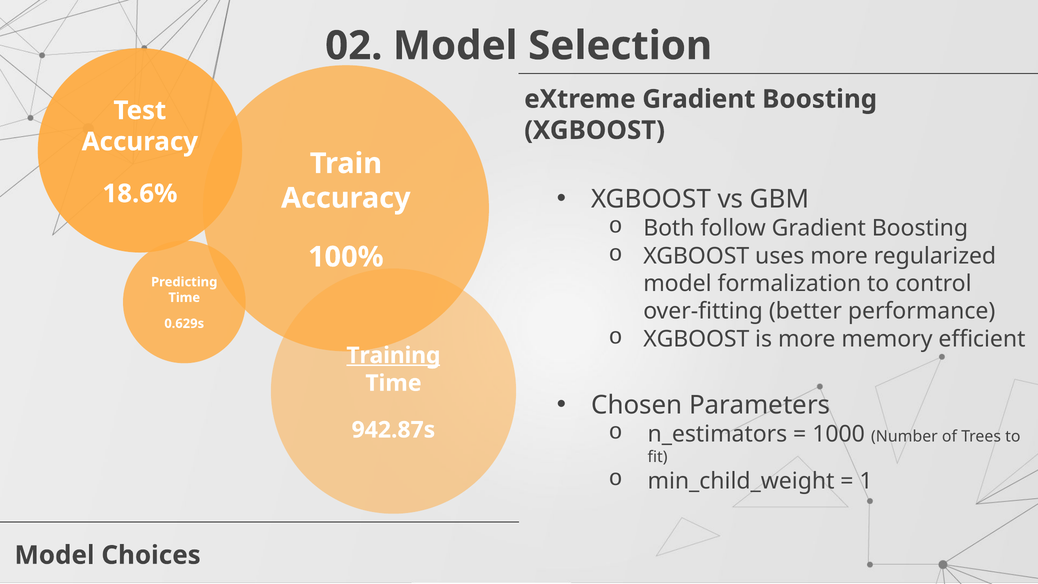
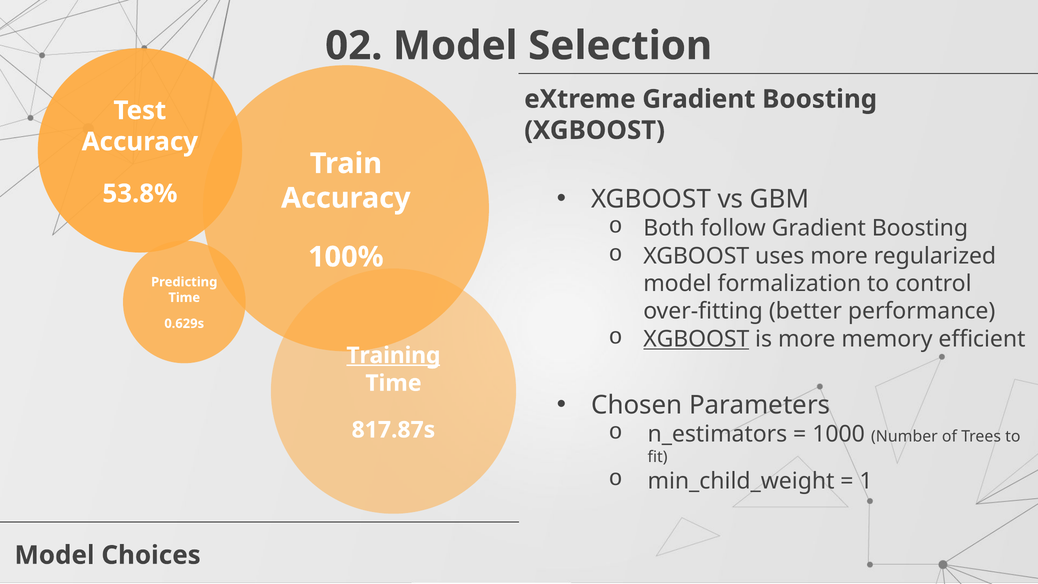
18.6%: 18.6% -> 53.8%
XGBOOST at (696, 339) underline: none -> present
942.87s: 942.87s -> 817.87s
